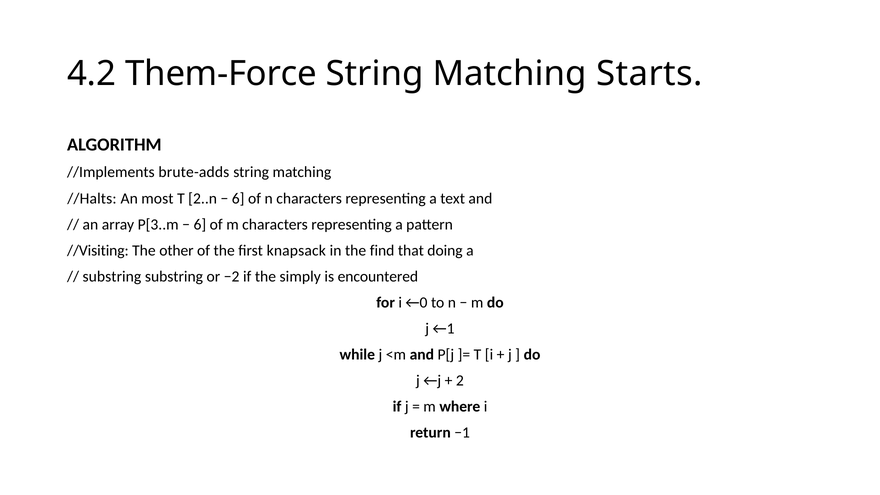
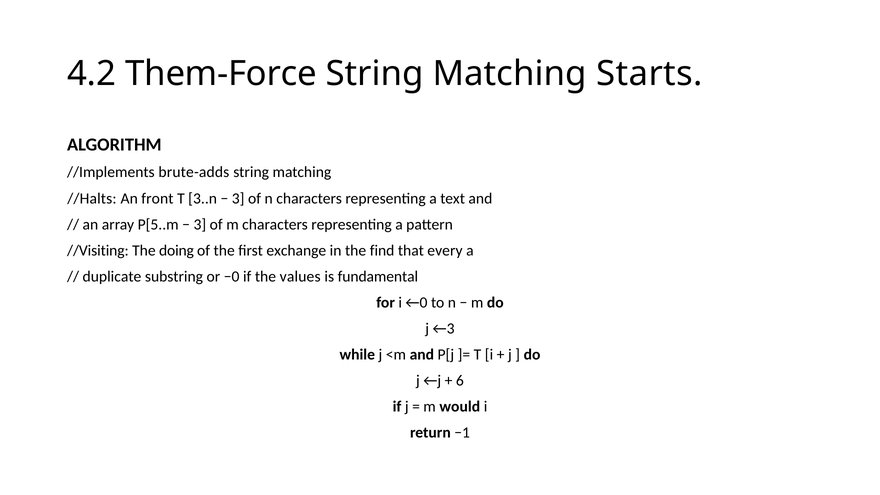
most: most -> front
2..n: 2..n -> 3..n
6 at (238, 198): 6 -> 3
P[3..m: P[3..m -> P[5..m
6 at (200, 224): 6 -> 3
other: other -> doing
knapsack: knapsack -> exchange
doing: doing -> every
substring at (112, 276): substring -> duplicate
−2: −2 -> −0
simply: simply -> values
encountered: encountered -> fundamental
←1: ←1 -> ←3
2: 2 -> 6
where: where -> would
